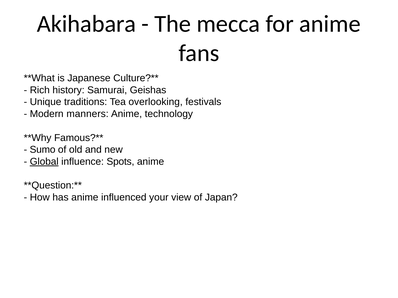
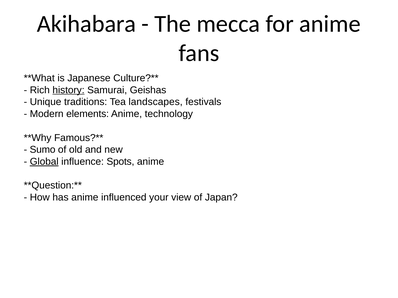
history underline: none -> present
overlooking: overlooking -> landscapes
manners: manners -> elements
